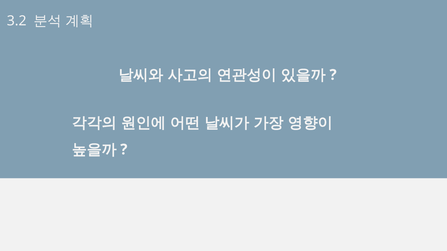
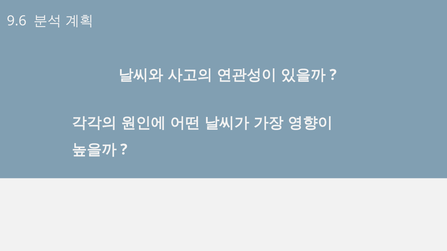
3.2: 3.2 -> 9.6
